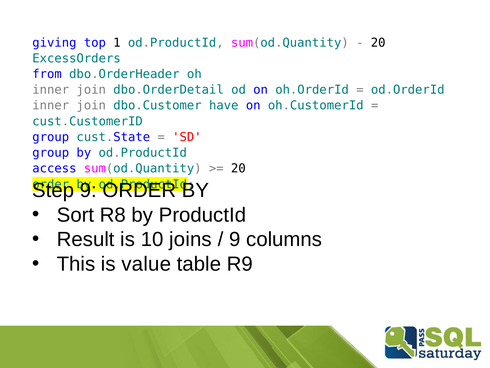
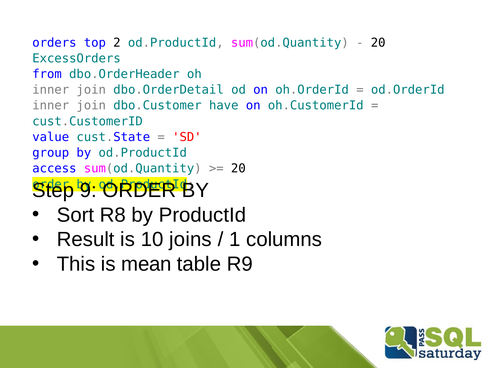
giving: giving -> orders
1: 1 -> 2
group at (51, 137): group -> value
9 at (235, 239): 9 -> 1
value: value -> mean
